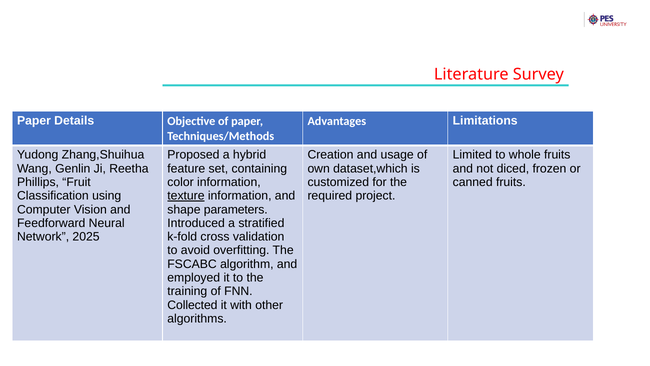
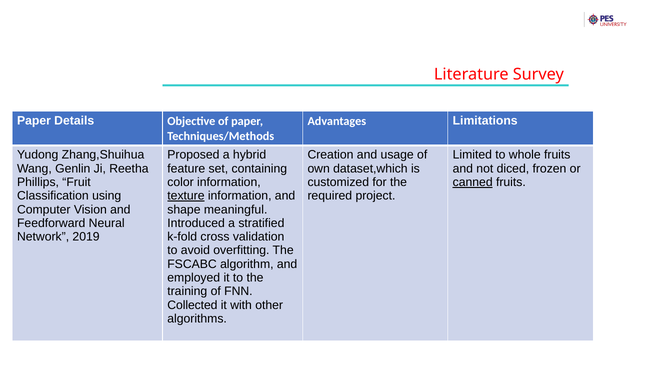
canned underline: none -> present
parameters: parameters -> meaningful
2025: 2025 -> 2019
